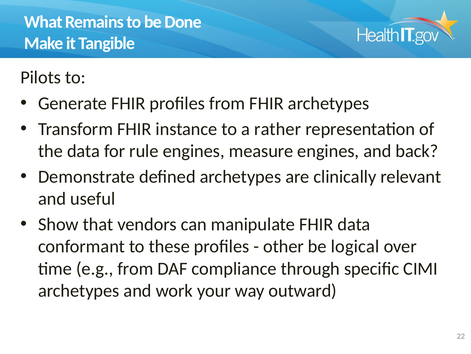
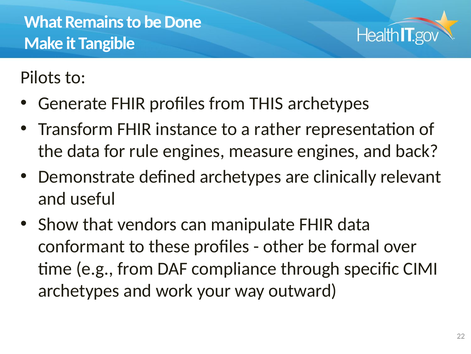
from FHIR: FHIR -> THIS
logical: logical -> formal
